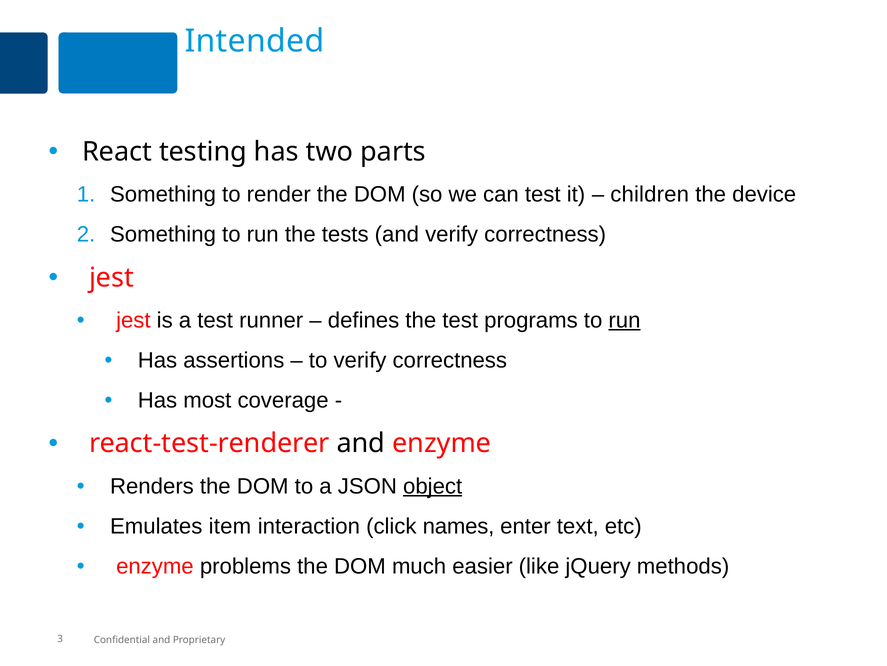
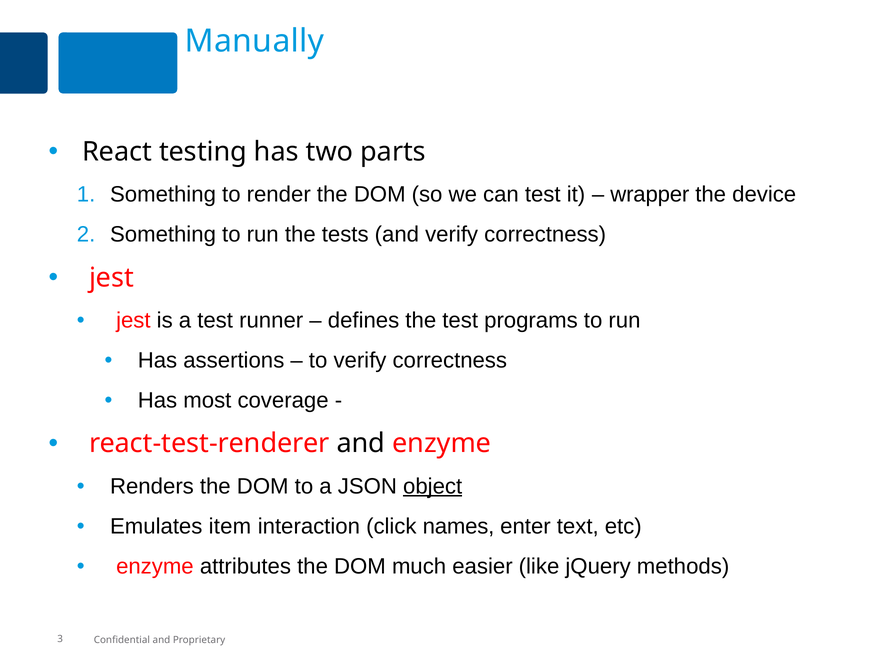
Intended: Intended -> Manually
children: children -> wrapper
run at (624, 320) underline: present -> none
problems: problems -> attributes
